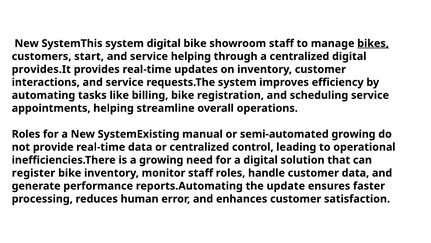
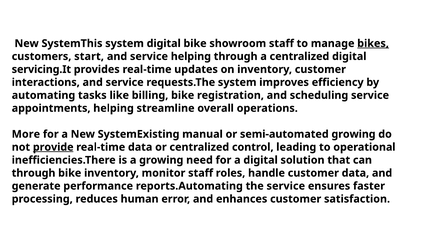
provides.It: provides.It -> servicing.It
Roles at (26, 134): Roles -> More
provide underline: none -> present
register at (33, 173): register -> through
the update: update -> service
